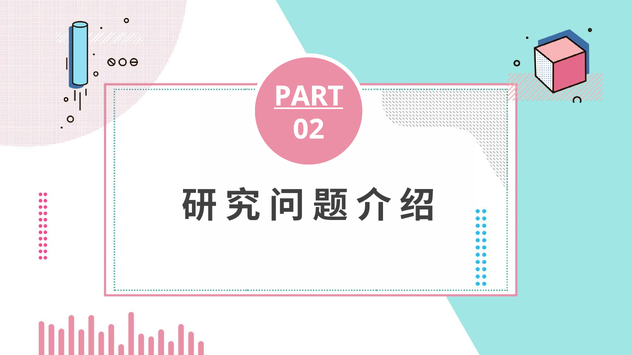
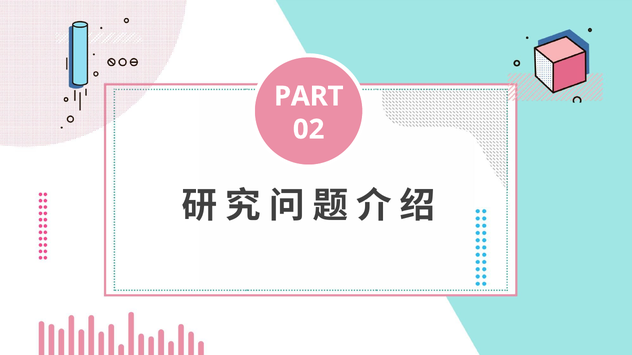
PART underline: present -> none
